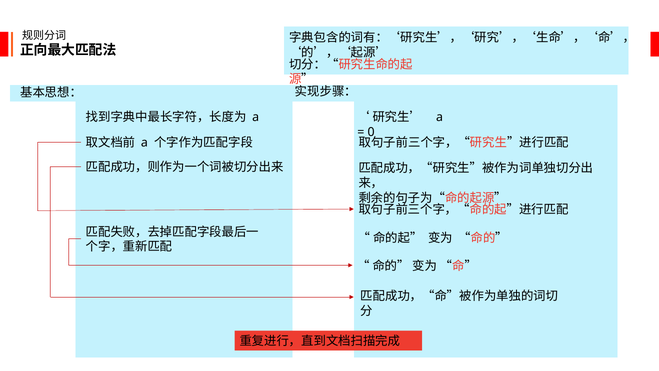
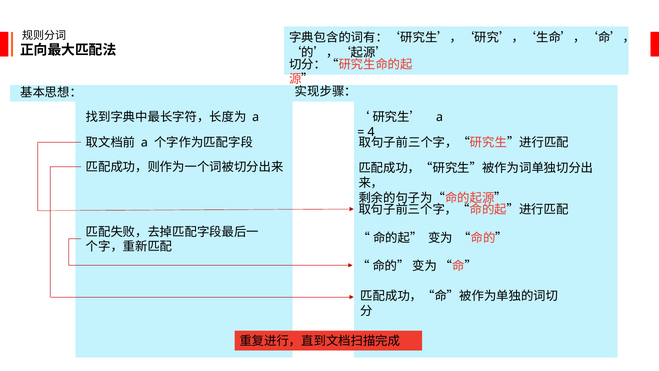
0: 0 -> 4
